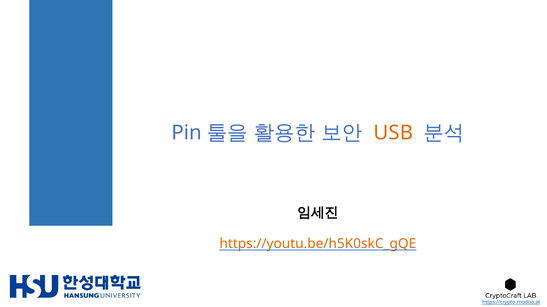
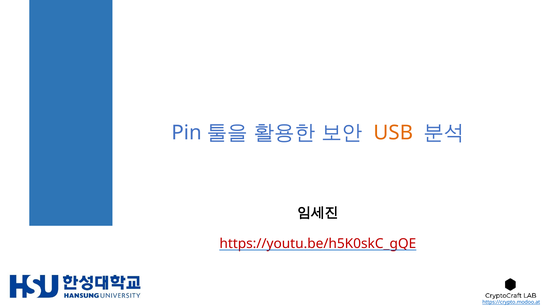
https://youtu.be/h5K0skC_gQE colour: orange -> red
